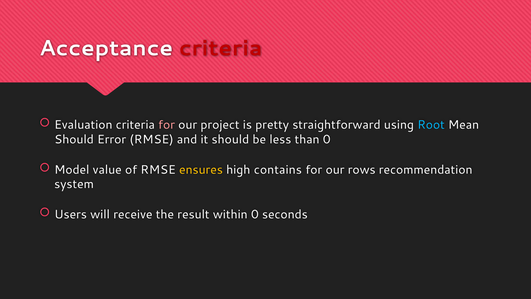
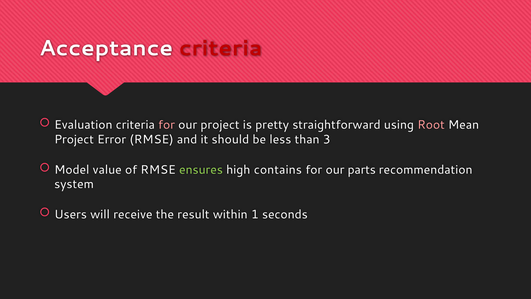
Root colour: light blue -> pink
Should at (74, 139): Should -> Project
than 0: 0 -> 3
ensures colour: yellow -> light green
rows: rows -> parts
within 0: 0 -> 1
